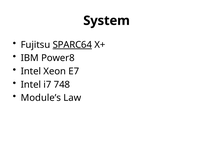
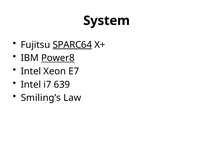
Power8 underline: none -> present
748: 748 -> 639
Module’s: Module’s -> Smiling’s
